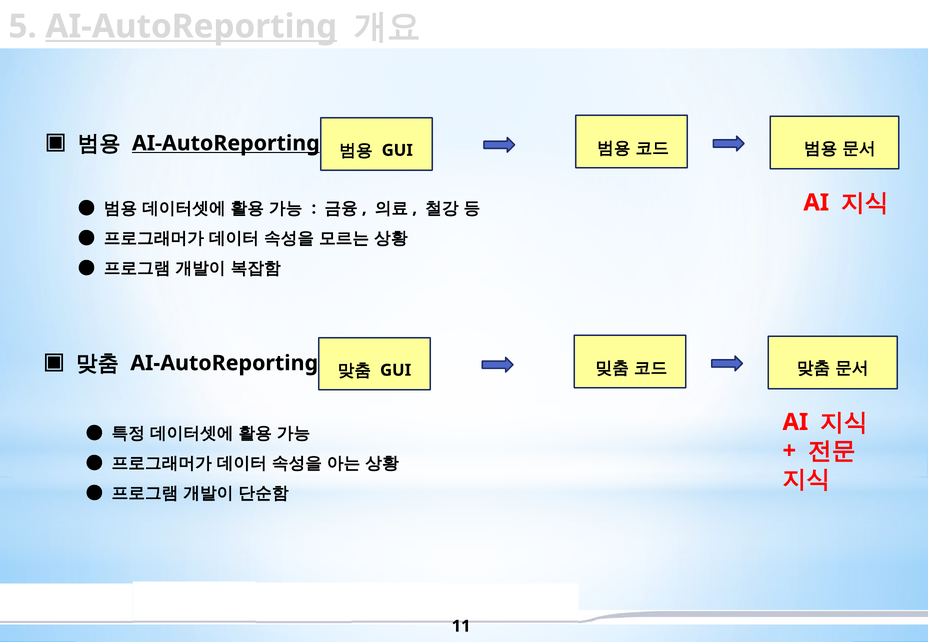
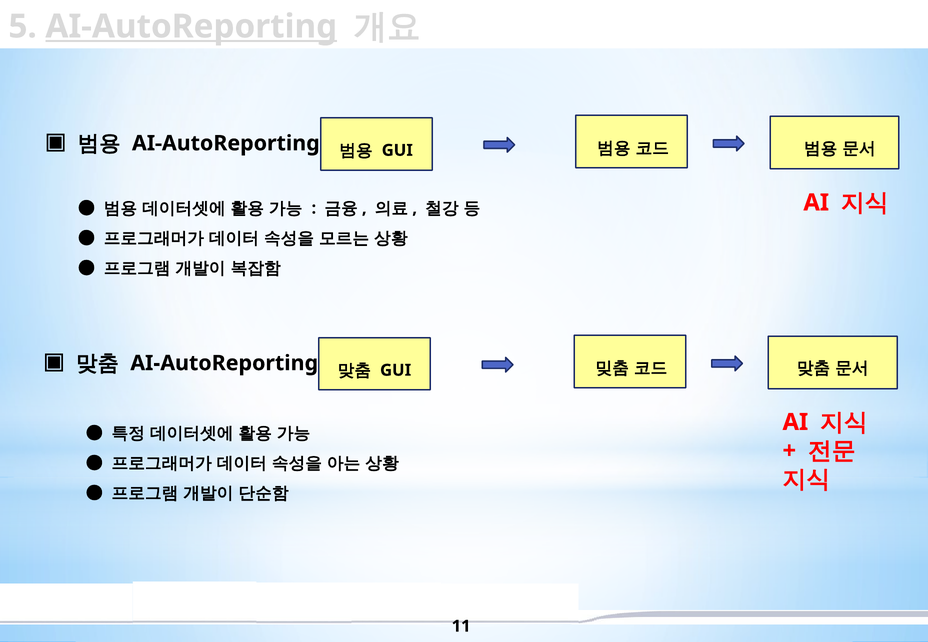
AI-AutoReporting at (226, 143) underline: present -> none
